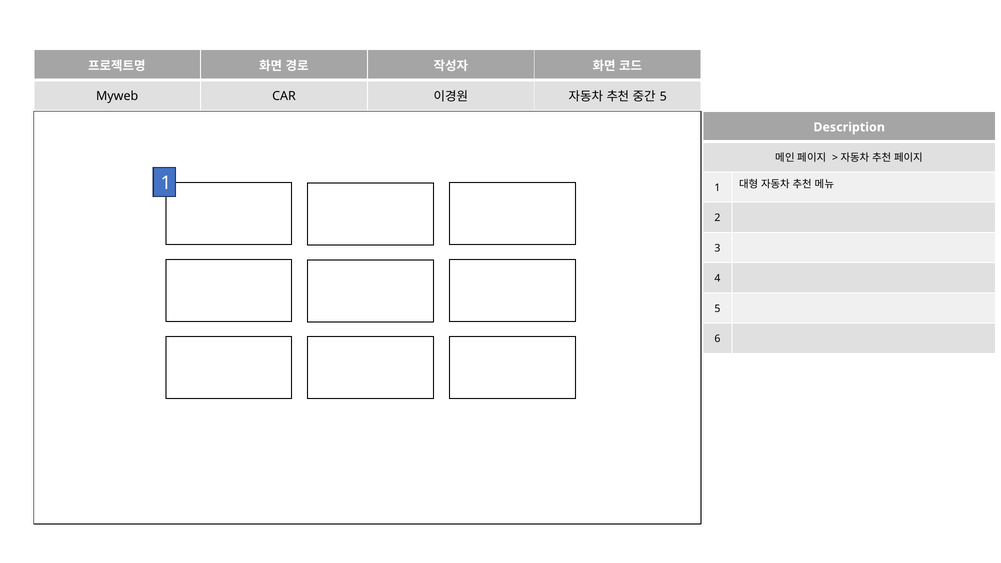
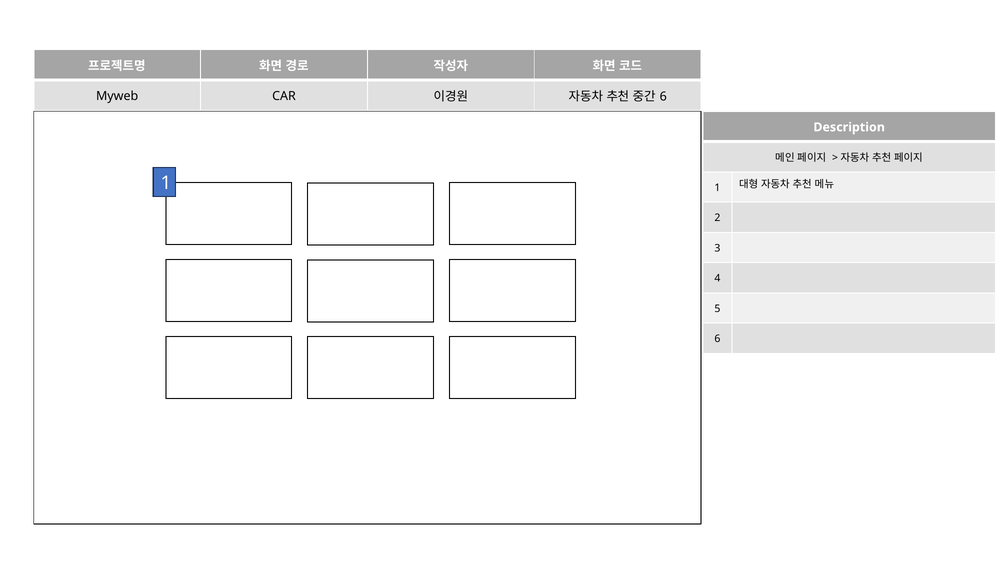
5 at (663, 96): 5 -> 6
